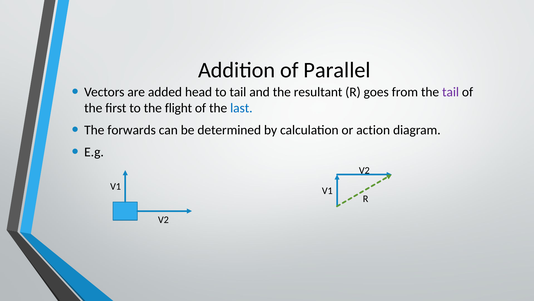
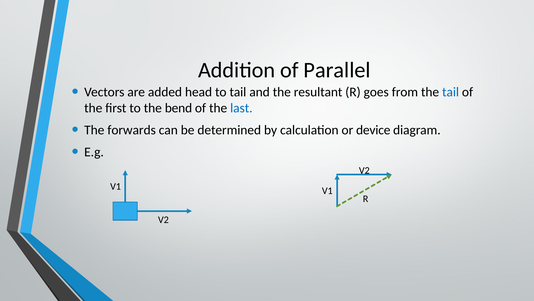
tail at (451, 92) colour: purple -> blue
flight: flight -> bend
action: action -> device
